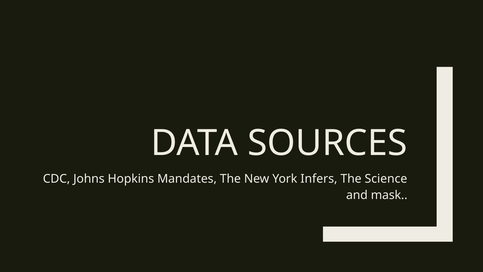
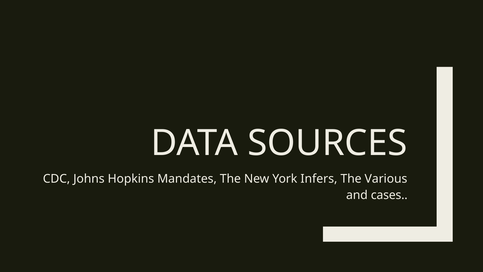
Science: Science -> Various
mask: mask -> cases
